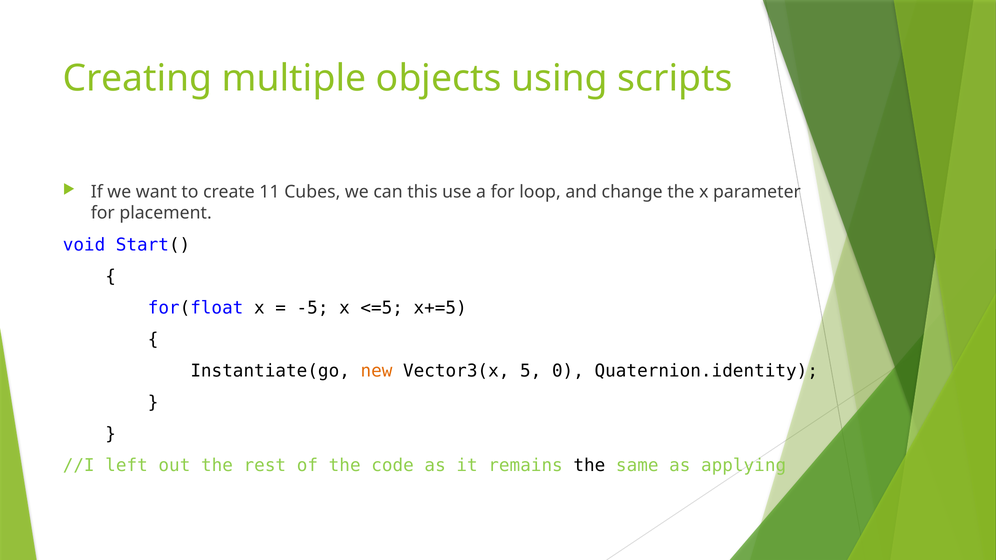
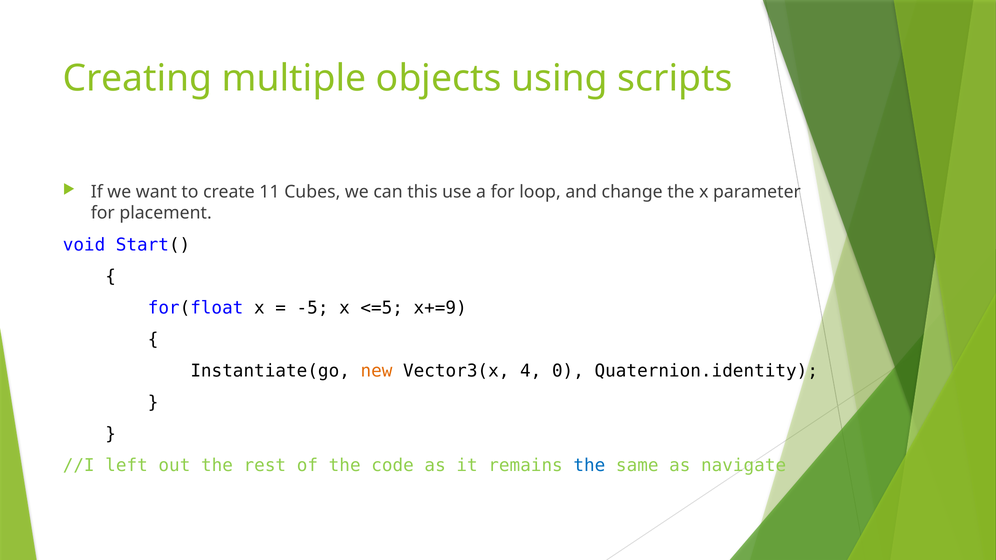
x+=5: x+=5 -> x+=9
5: 5 -> 4
the at (589, 466) colour: black -> blue
applying: applying -> navigate
